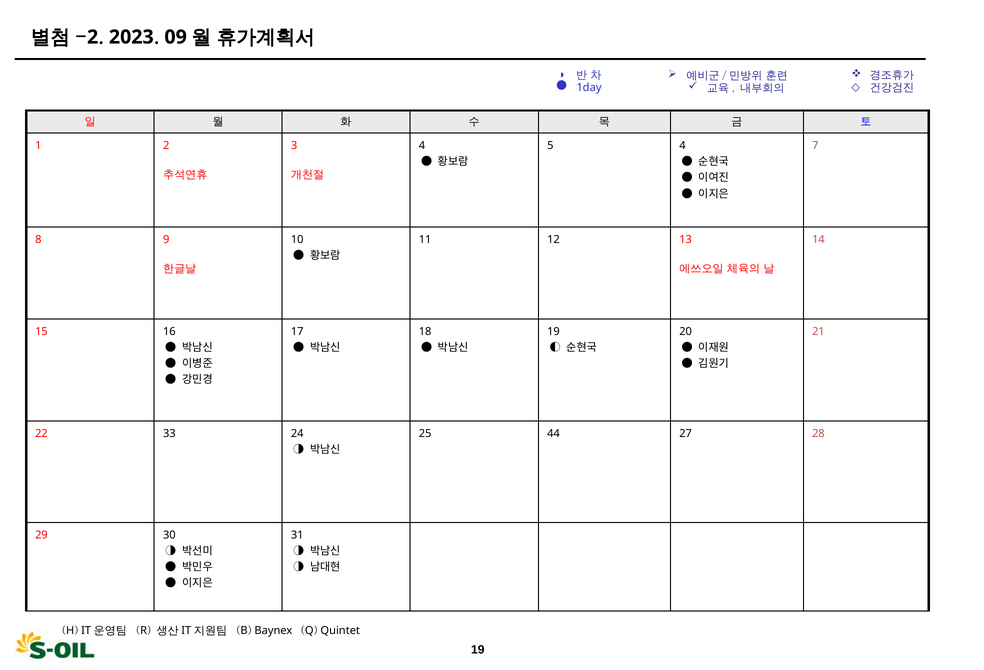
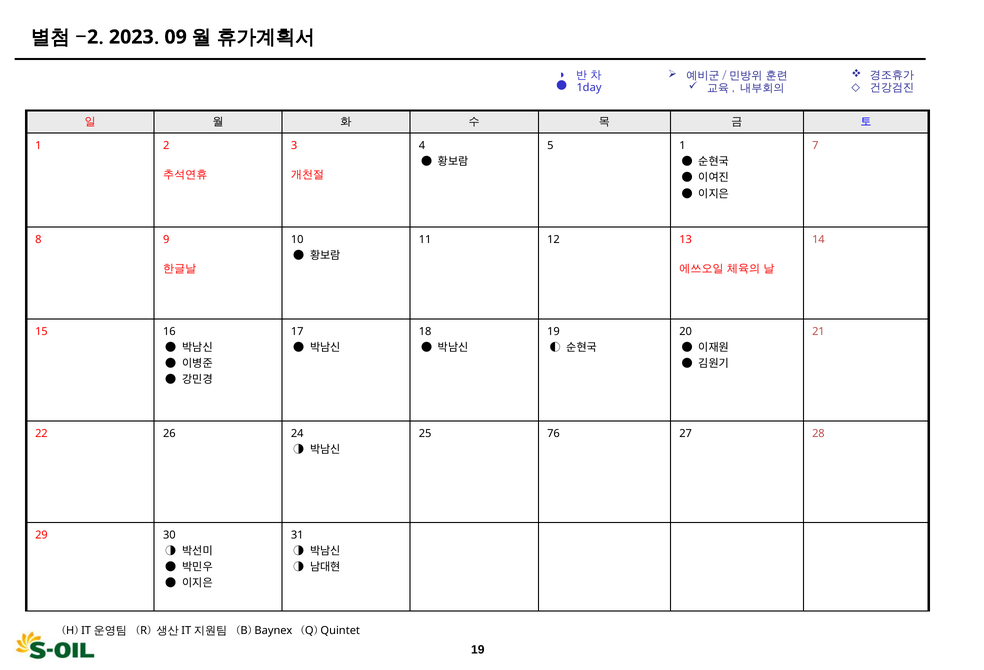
5 4: 4 -> 1
33: 33 -> 26
44: 44 -> 76
